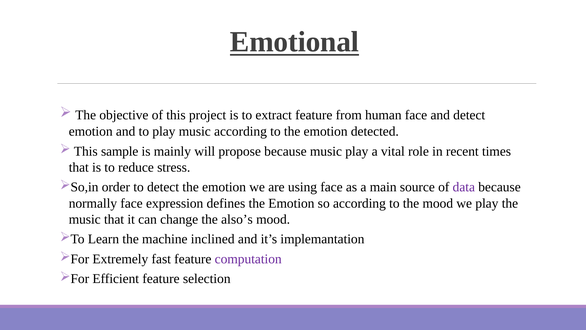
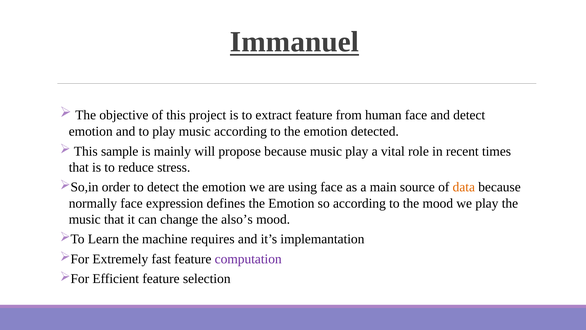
Emotional: Emotional -> Immanuel
data colour: purple -> orange
inclined: inclined -> requires
